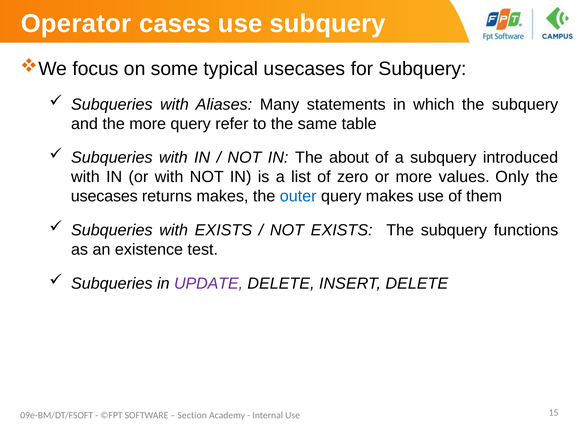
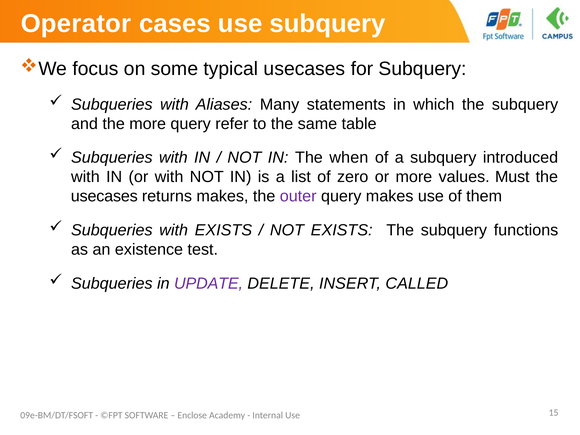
about: about -> when
Only: Only -> Must
outer colour: blue -> purple
INSERT DELETE: DELETE -> CALLED
Section: Section -> Enclose
